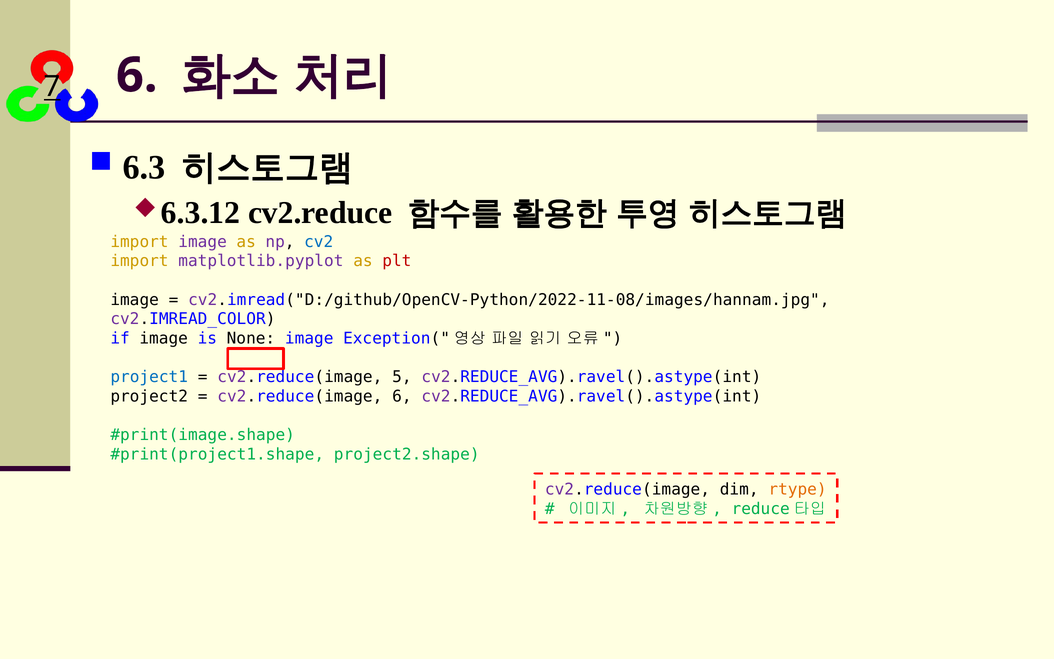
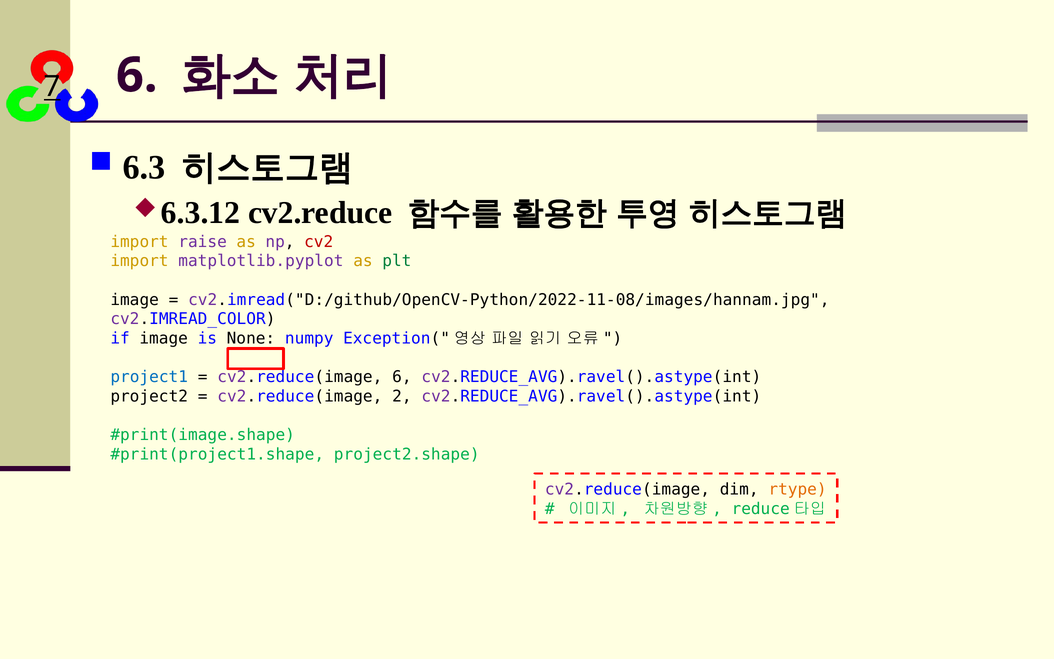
import image: image -> raise
cv2 colour: blue -> red
plt colour: red -> green
None image: image -> numpy
cv2.reduce(image 5: 5 -> 6
cv2.reduce(image 6: 6 -> 2
